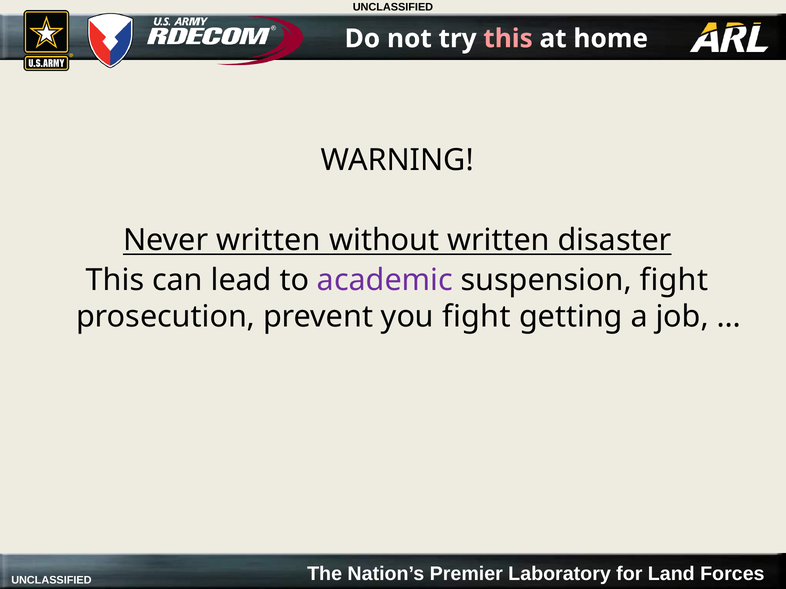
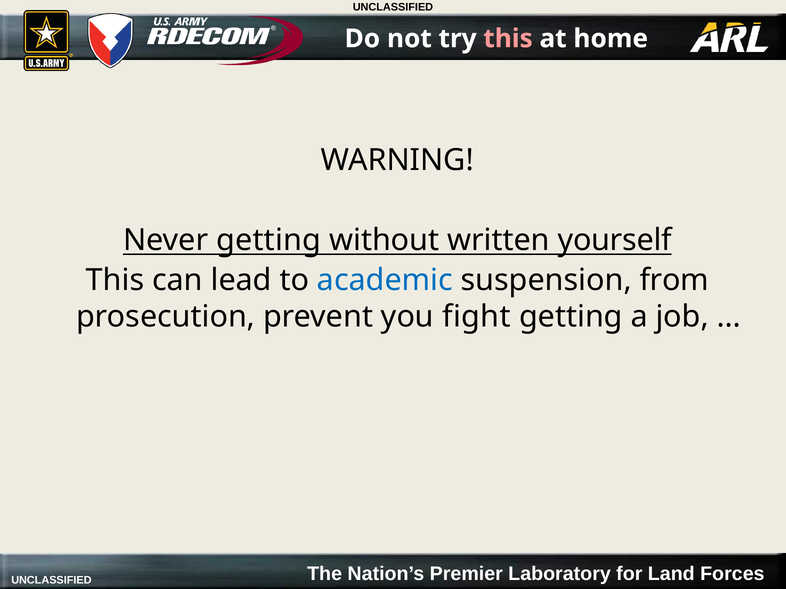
Never written: written -> getting
disaster: disaster -> yourself
academic colour: purple -> blue
suspension fight: fight -> from
